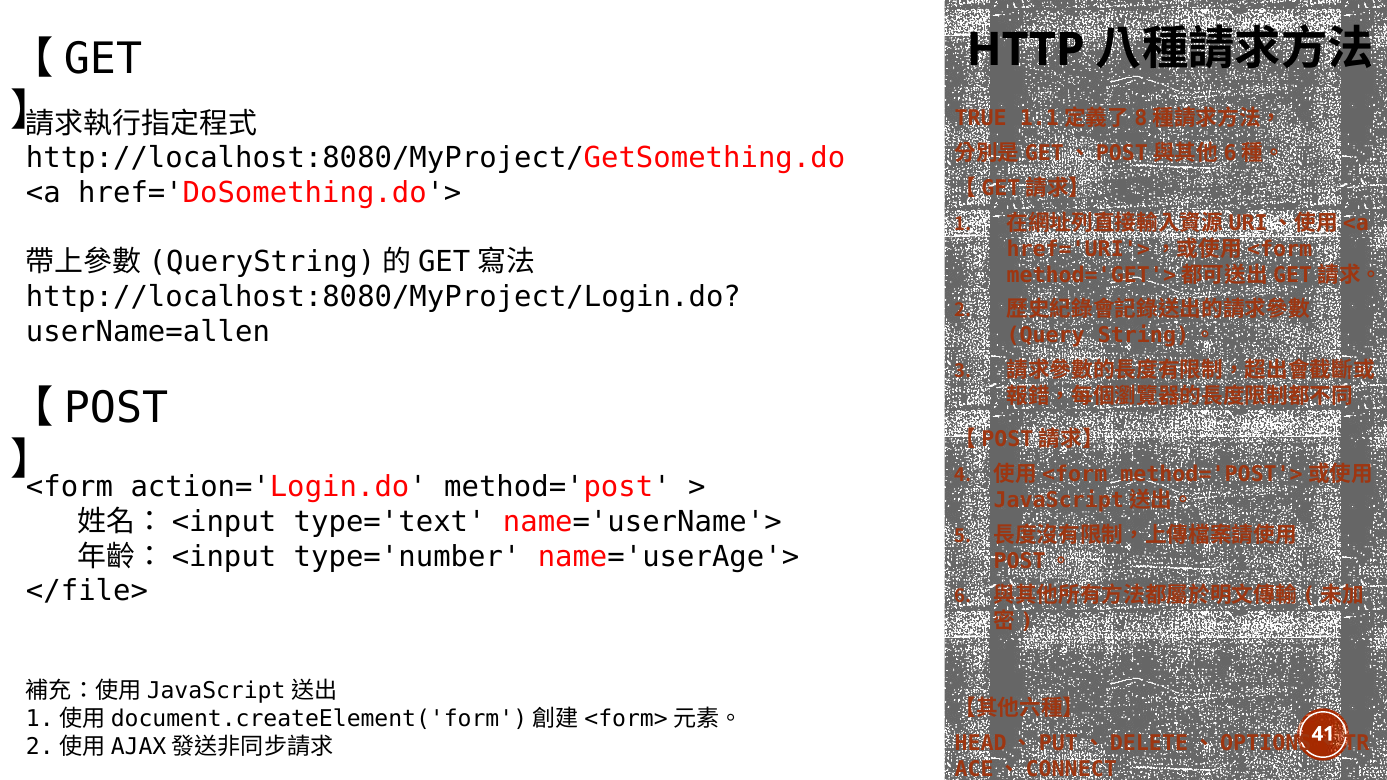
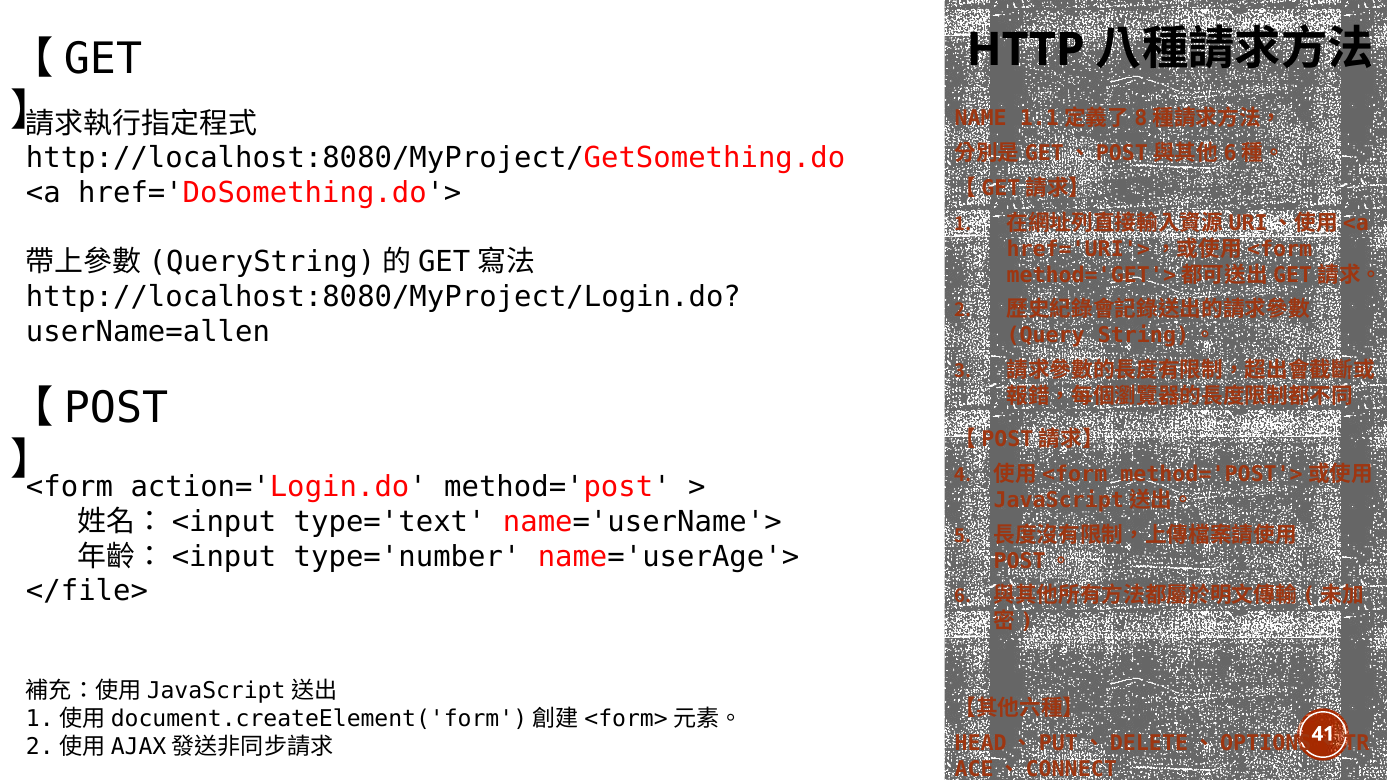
TRUE: TRUE -> NAME
